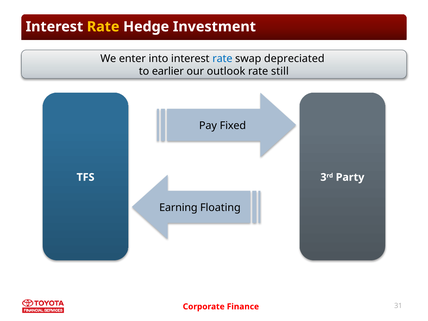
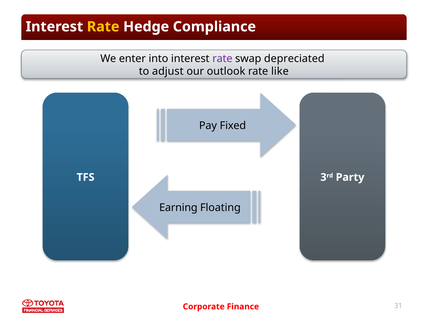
Investment: Investment -> Compliance
rate at (222, 59) colour: blue -> purple
earlier: earlier -> adjust
still: still -> like
